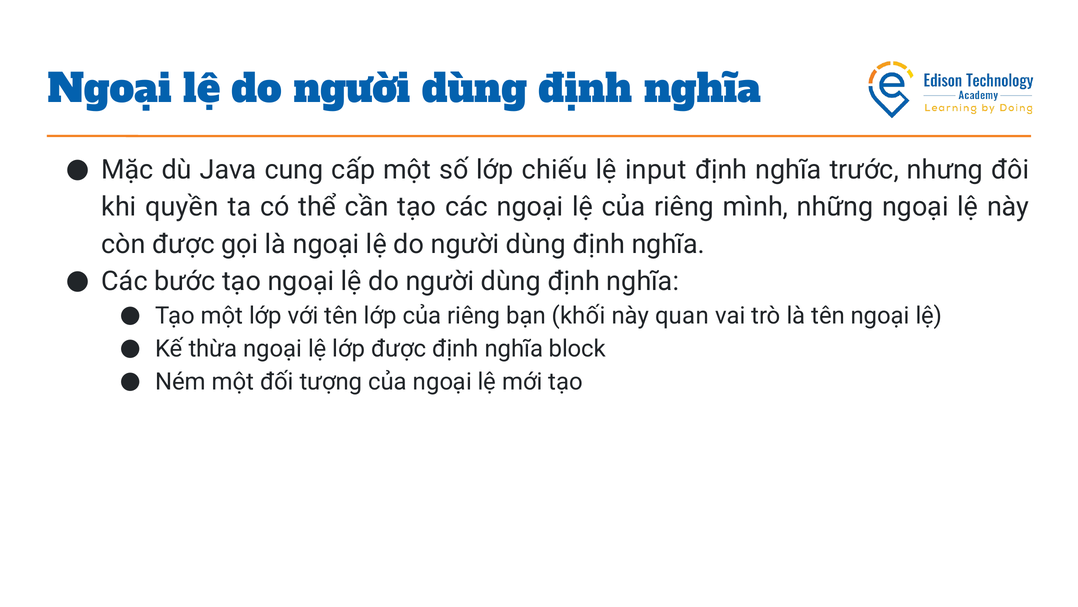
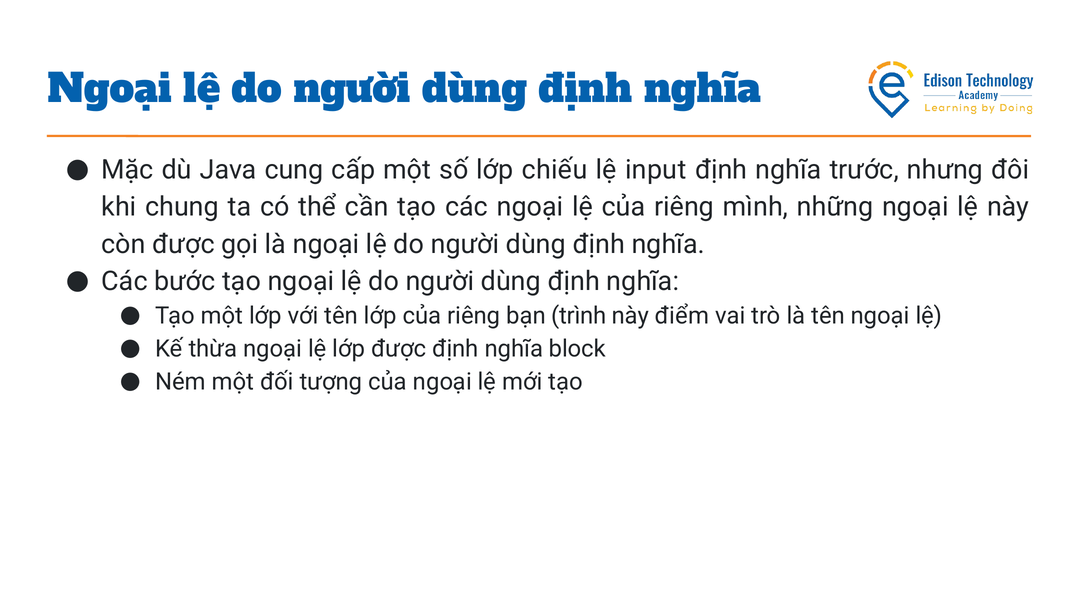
quyền: quyền -> chung
khối: khối -> trình
quan: quan -> điểm
